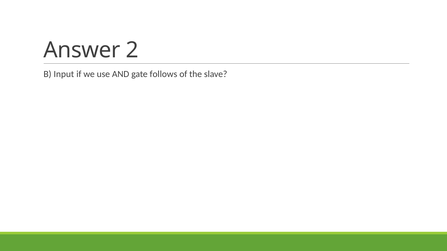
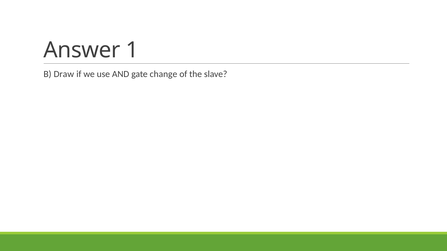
2: 2 -> 1
Input: Input -> Draw
follows: follows -> change
